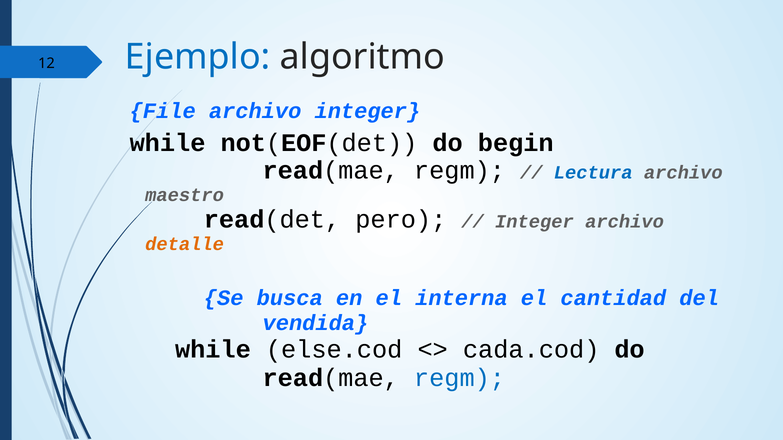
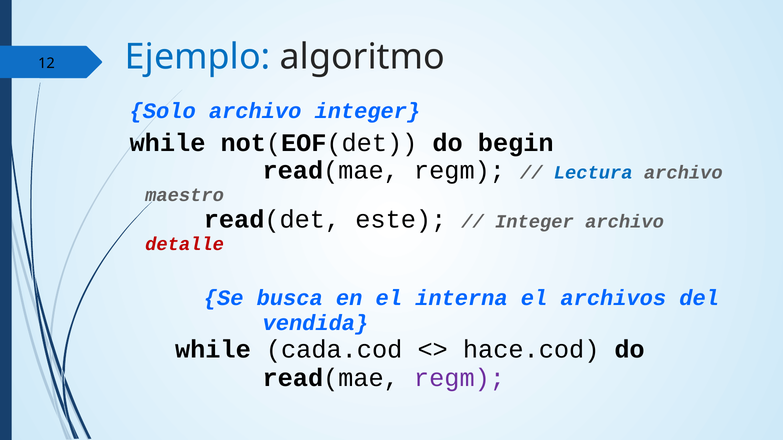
File: File -> Solo
pero: pero -> este
detalle colour: orange -> red
cantidad: cantidad -> archivos
else.cod: else.cod -> cada.cod
cada.cod: cada.cod -> hace.cod
regm at (460, 378) colour: blue -> purple
